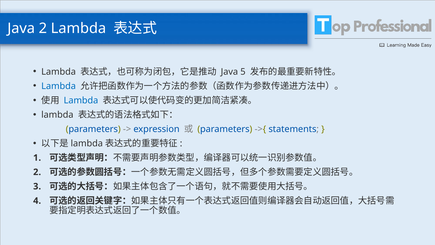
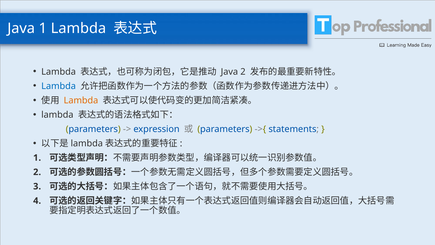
Java 2: 2 -> 1
Java 5: 5 -> 2
Lambda at (81, 100) colour: blue -> orange
